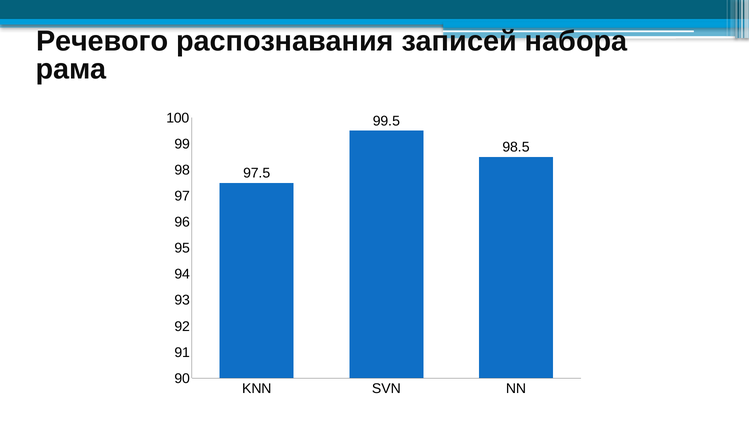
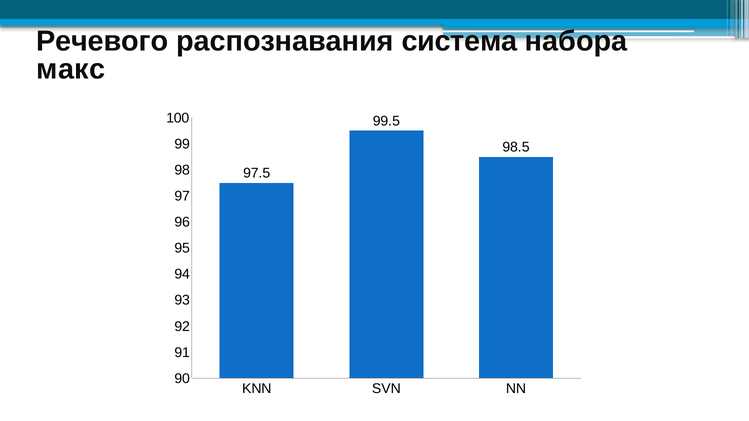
записей: записей -> система
рама: рама -> макс
